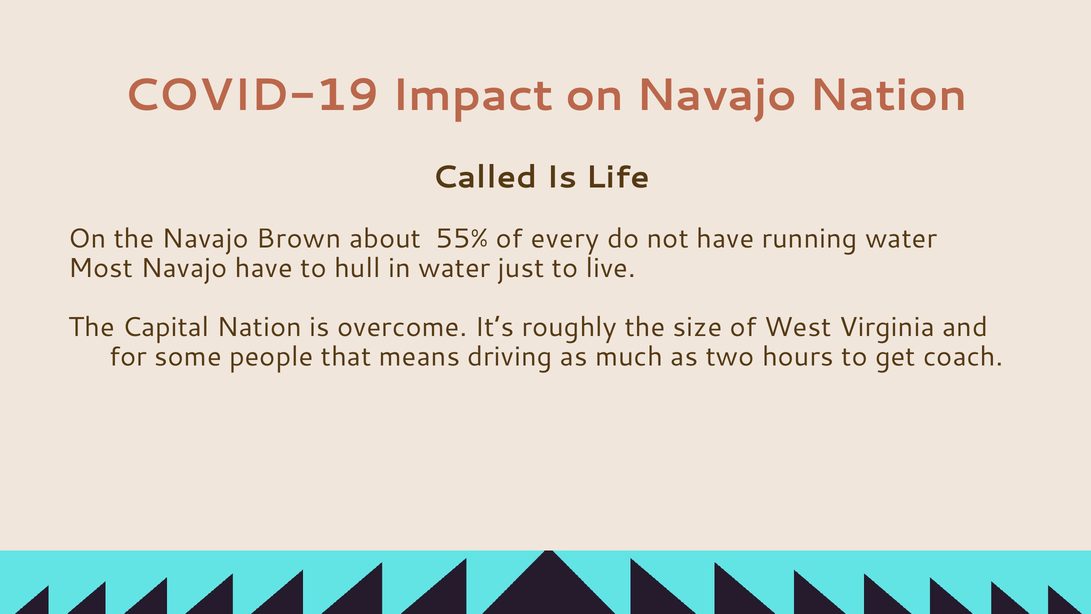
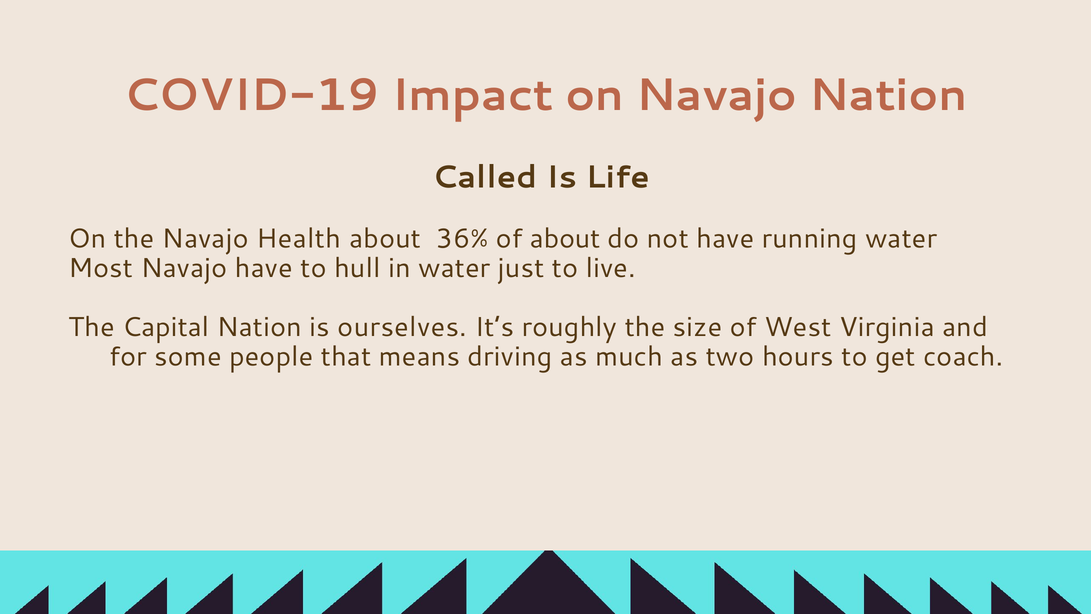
Brown: Brown -> Health
55%: 55% -> 36%
of every: every -> about
overcome: overcome -> ourselves
